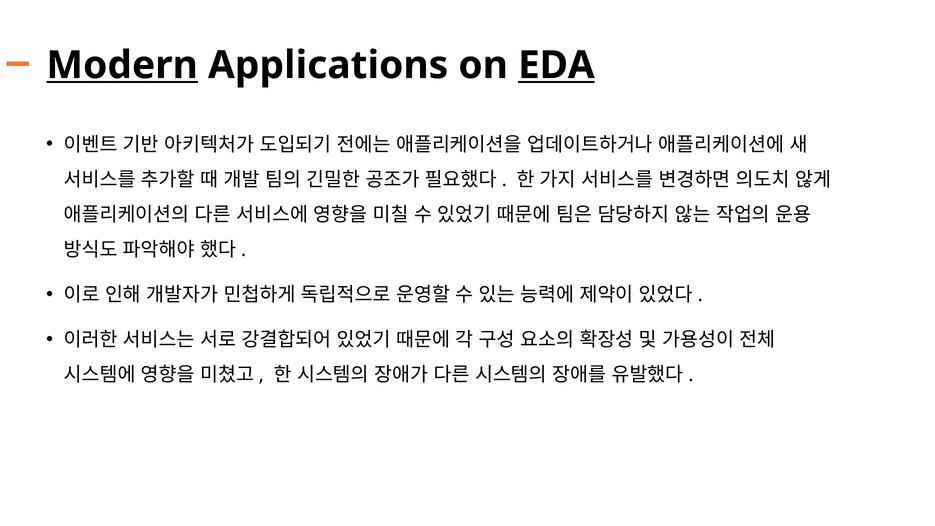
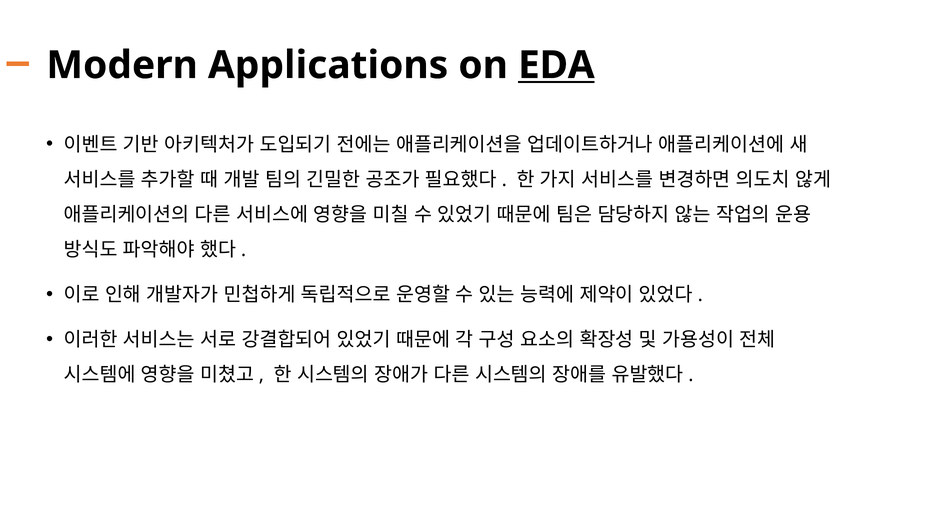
Modern underline: present -> none
